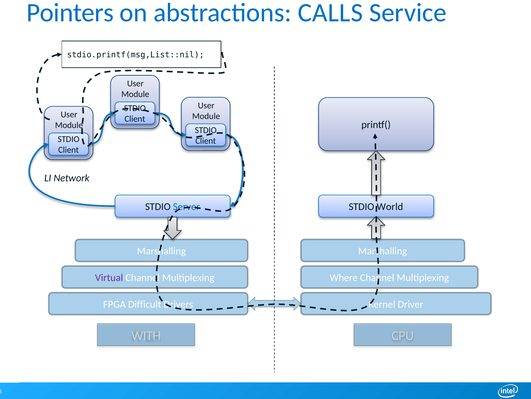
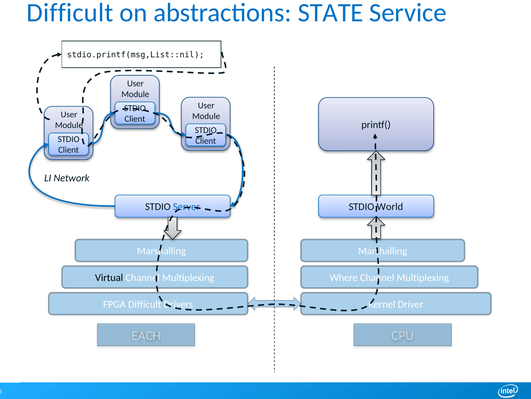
Pointers at (70, 13): Pointers -> Difficult
CALLS: CALLS -> STATE
Virtual colour: purple -> black
WITH: WITH -> EACH
